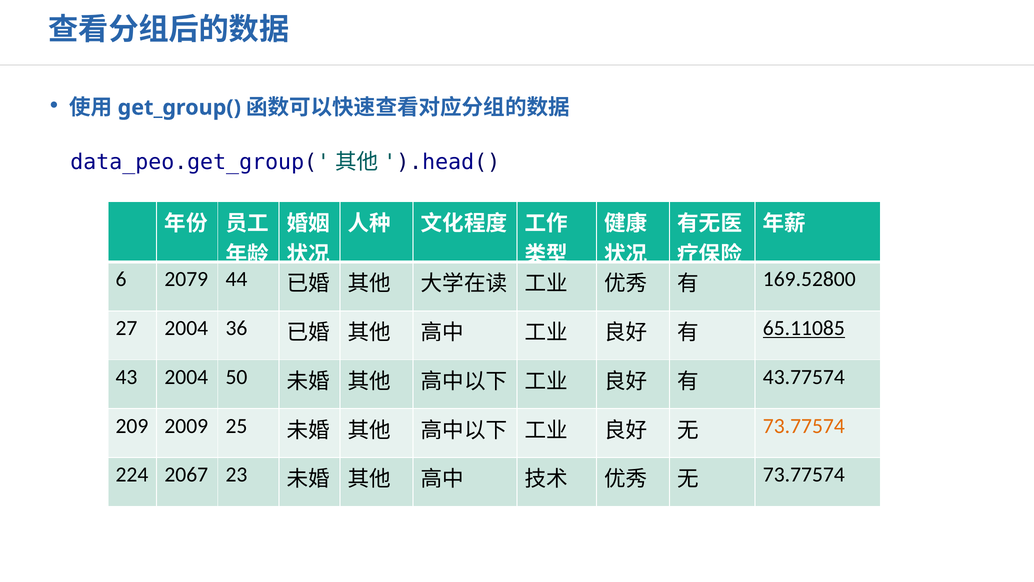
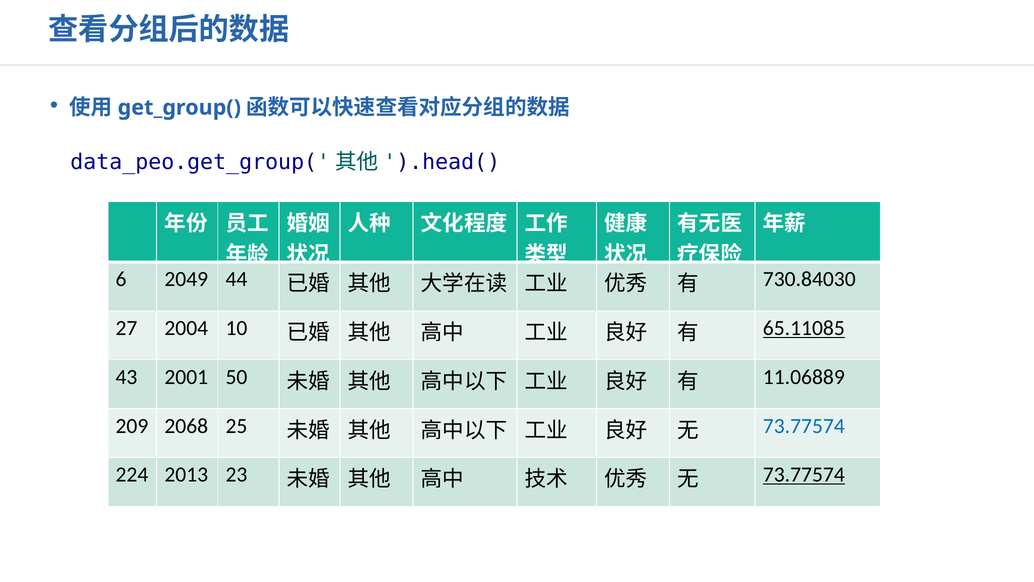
2079: 2079 -> 2049
169.52800: 169.52800 -> 730.84030
36: 36 -> 10
43 2004: 2004 -> 2001
43.77574: 43.77574 -> 11.06889
2009: 2009 -> 2068
73.77574 at (804, 426) colour: orange -> blue
2067: 2067 -> 2013
73.77574 at (804, 475) underline: none -> present
